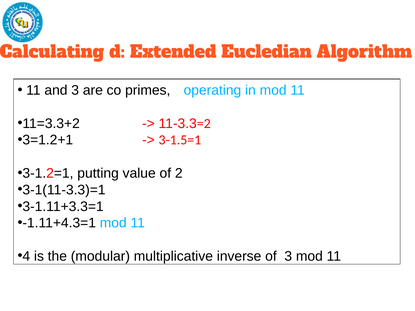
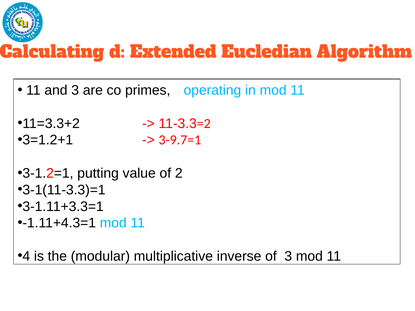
3-1.5=1: 3-1.5=1 -> 3-9.7=1
